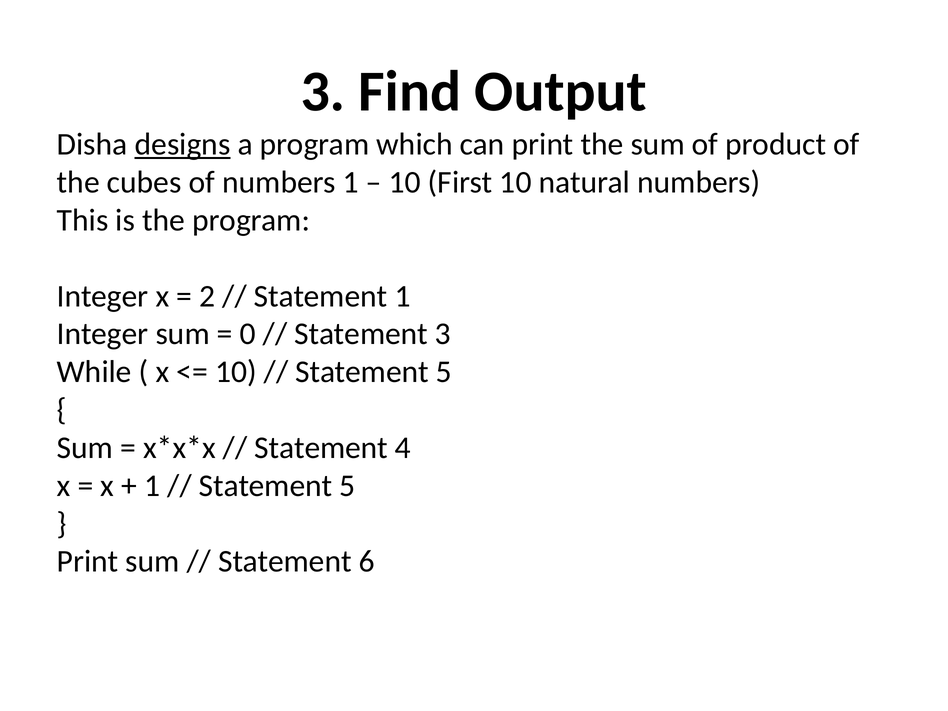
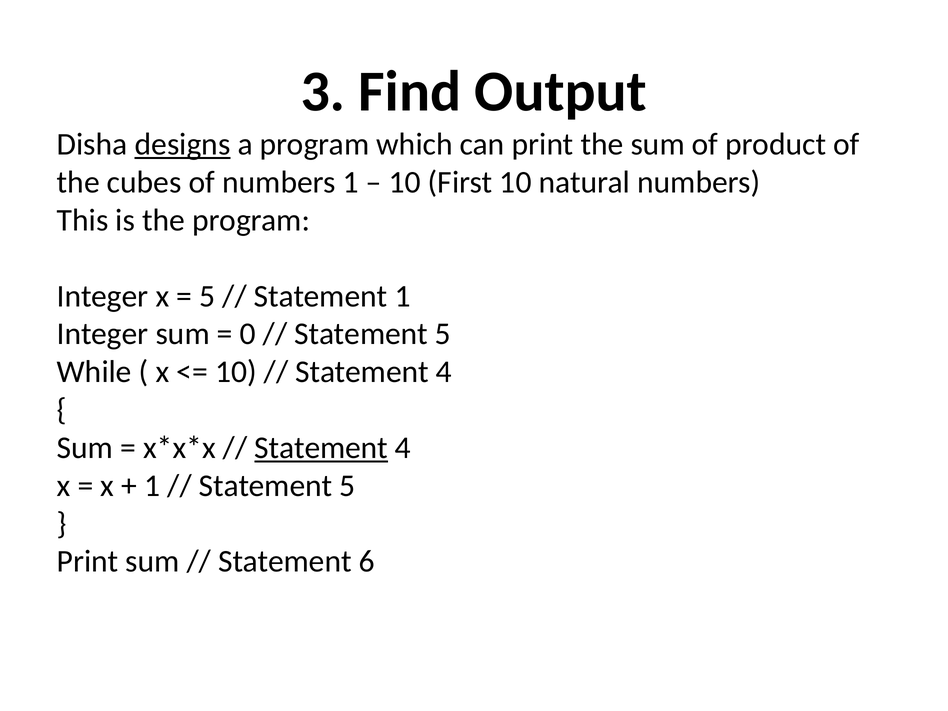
2 at (207, 296): 2 -> 5
3 at (443, 334): 3 -> 5
5 at (444, 372): 5 -> 4
Statement at (321, 448) underline: none -> present
